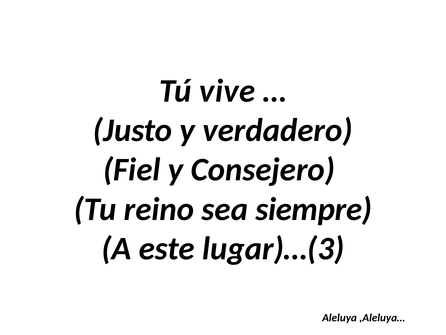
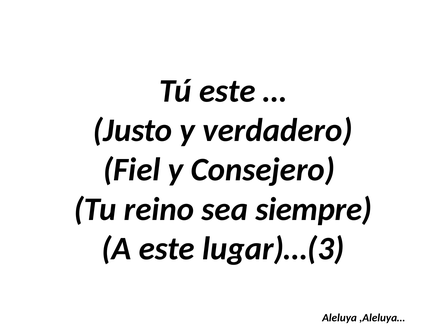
Tú vive: vive -> este
